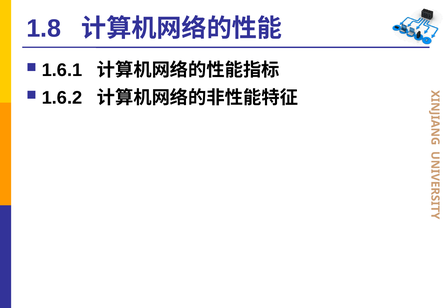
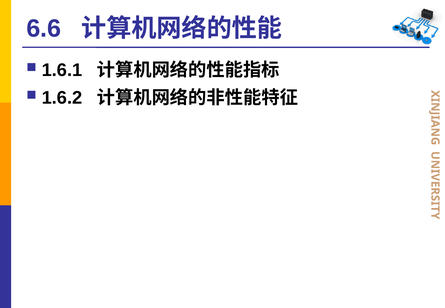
1.8: 1.8 -> 6.6
